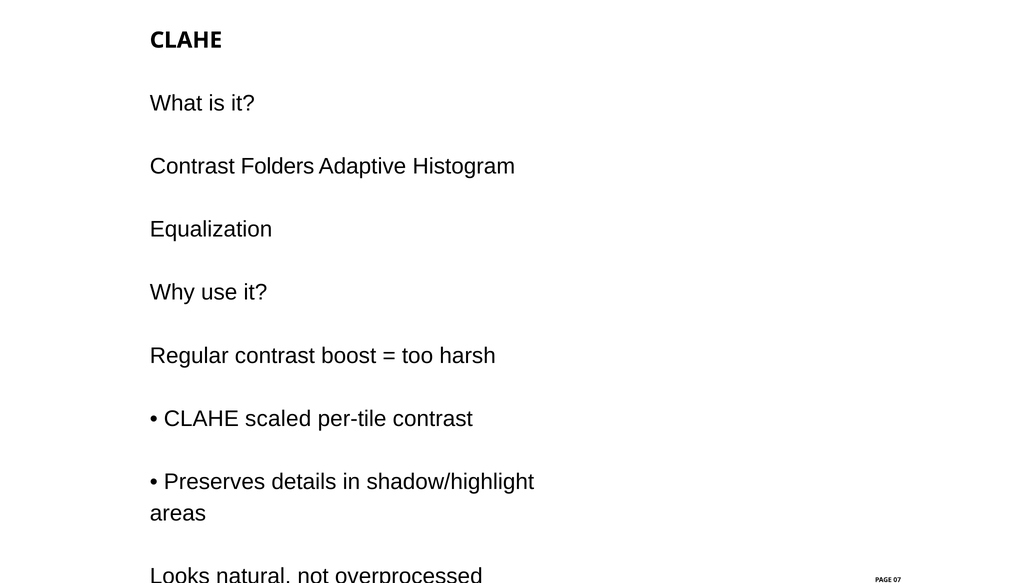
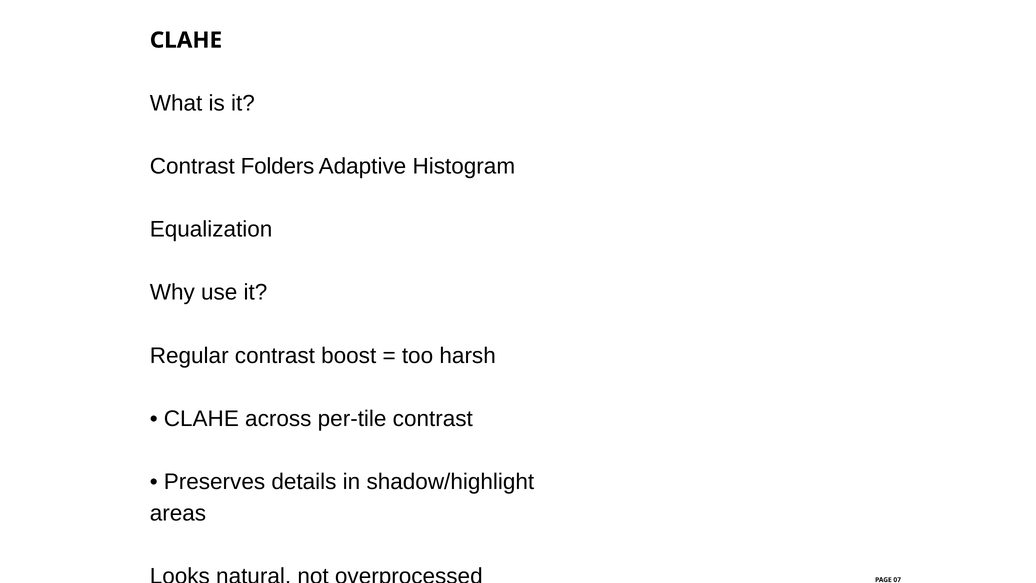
scaled: scaled -> across
